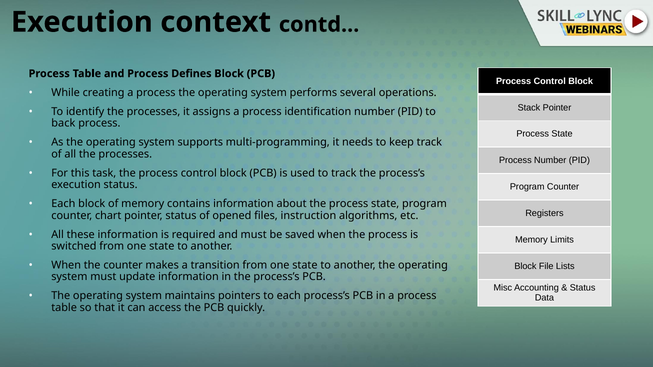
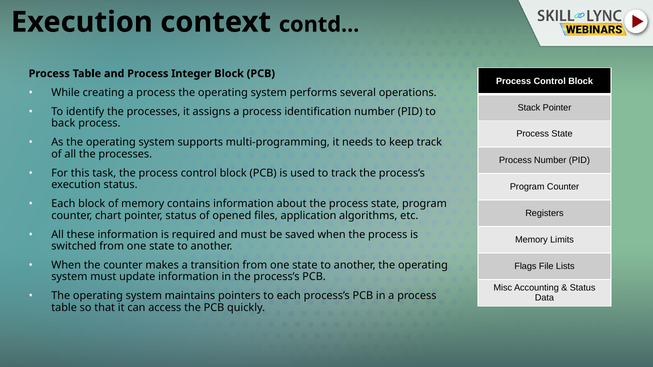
Defines: Defines -> Integer
instruction: instruction -> application
Block at (525, 267): Block -> Flags
